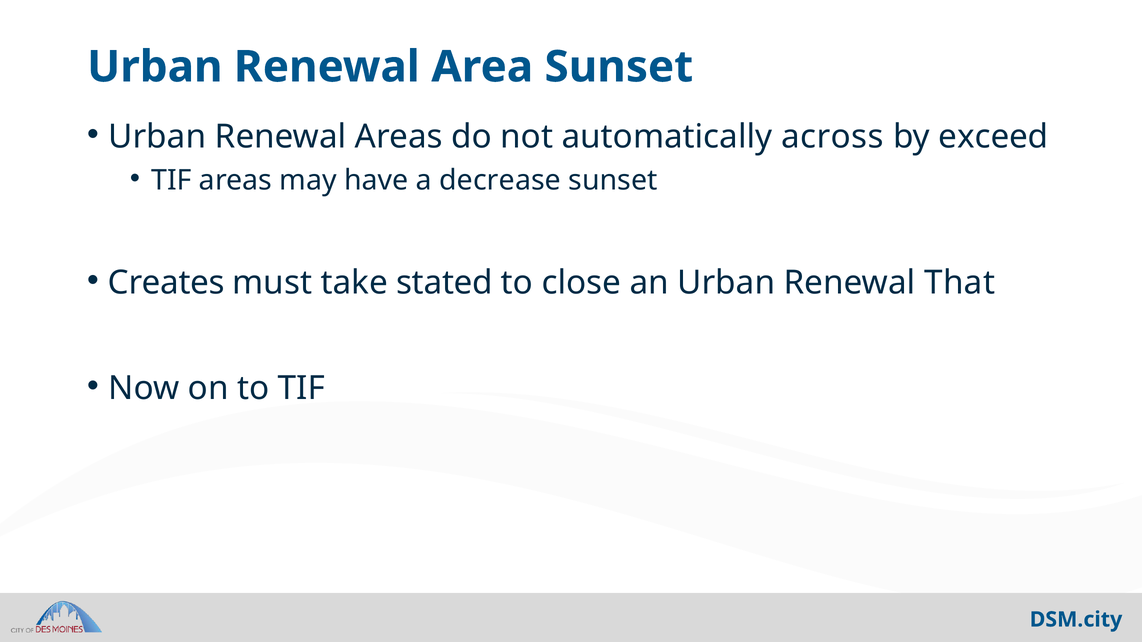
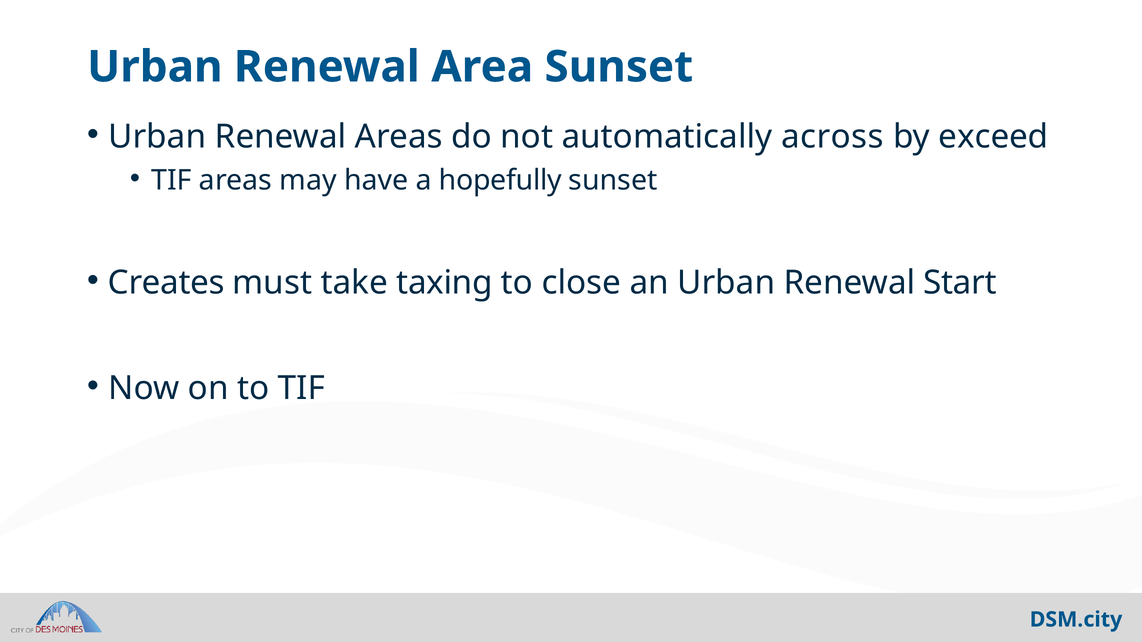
decrease: decrease -> hopefully
stated: stated -> taxing
That: That -> Start
